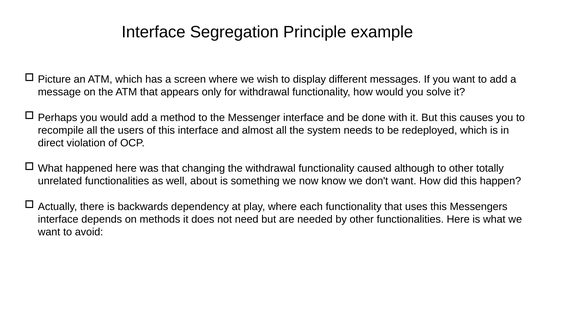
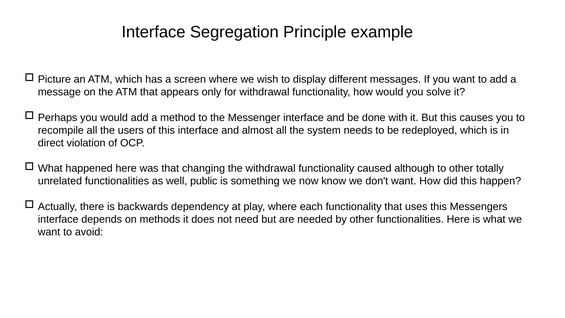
about: about -> public
